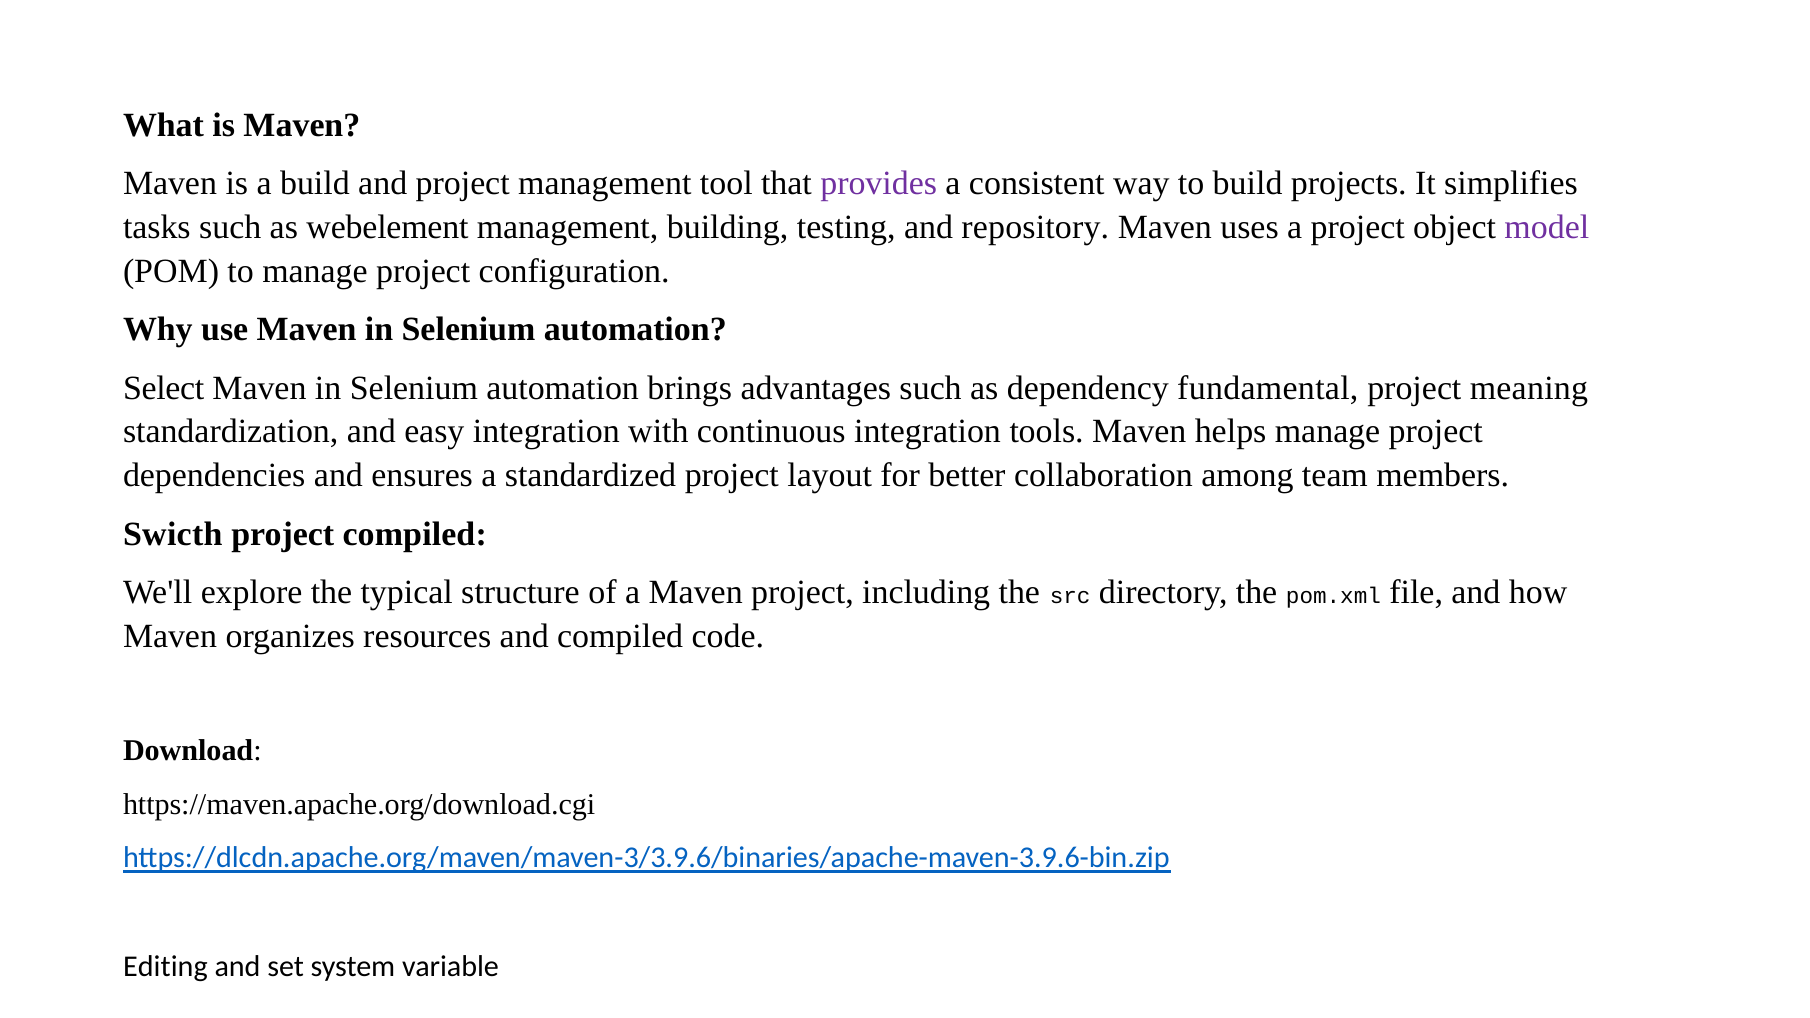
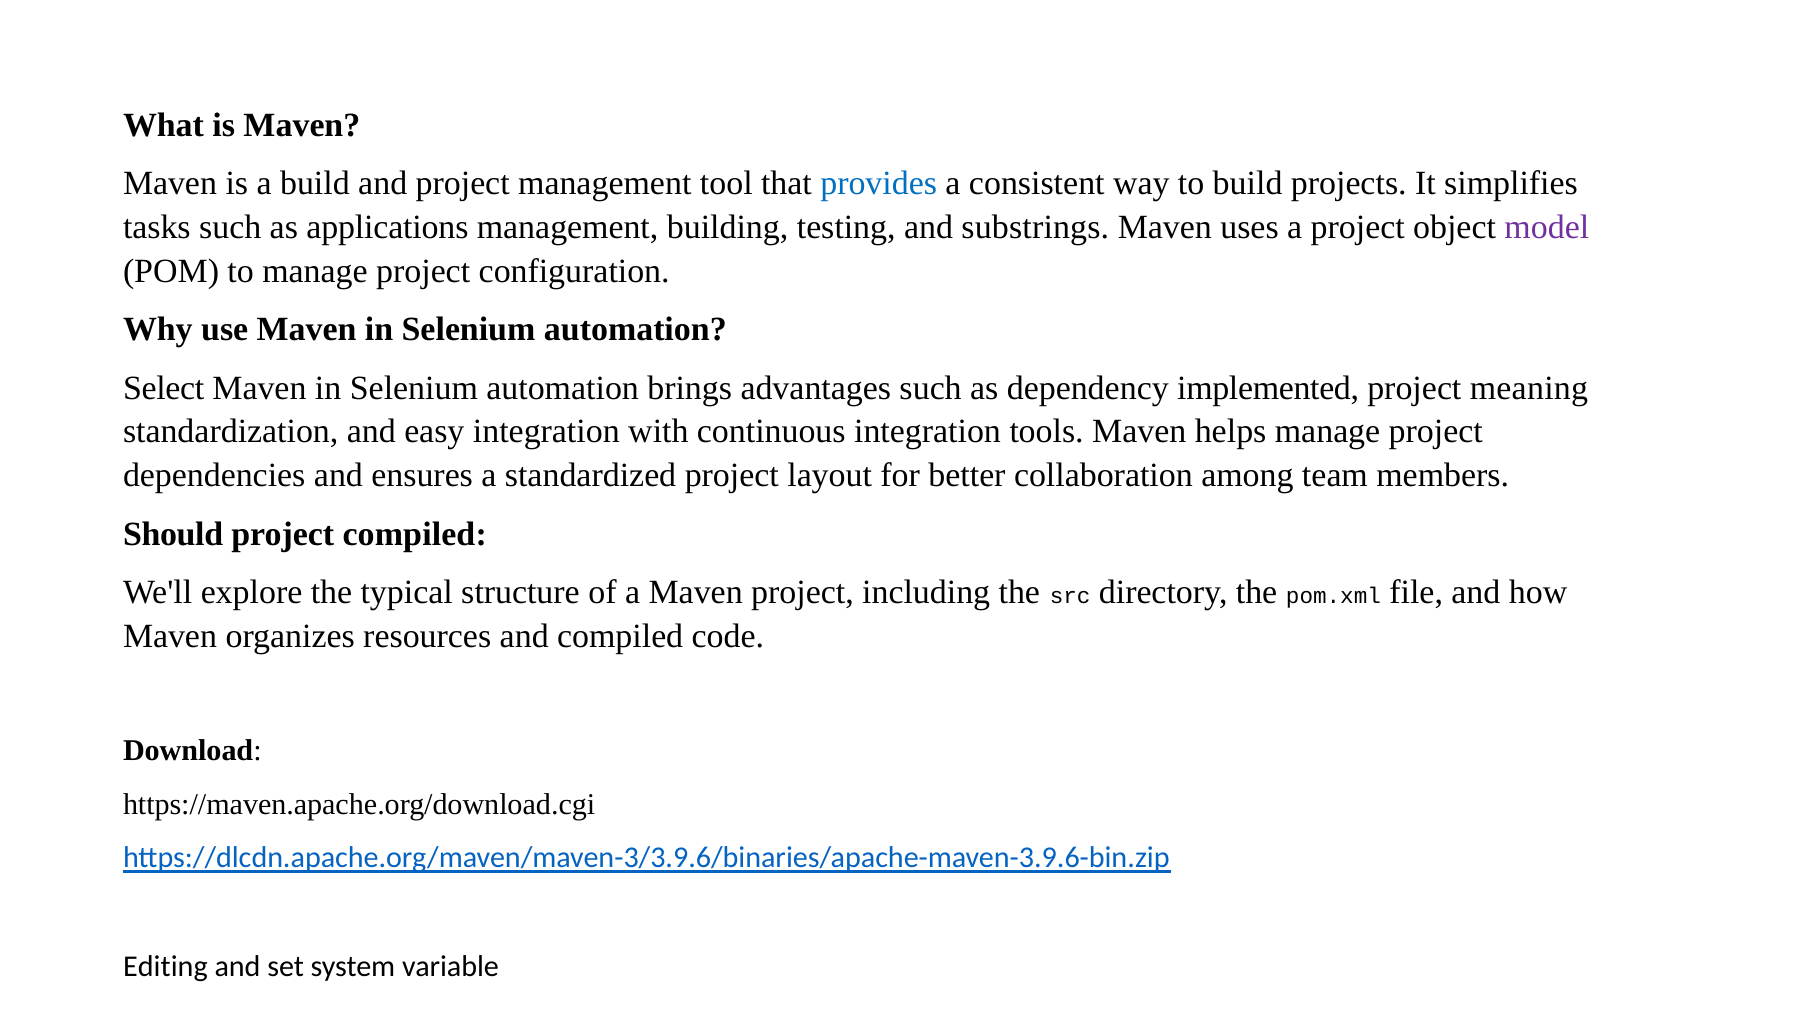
provides colour: purple -> blue
webelement: webelement -> applications
repository: repository -> substrings
fundamental: fundamental -> implemented
Swicth: Swicth -> Should
